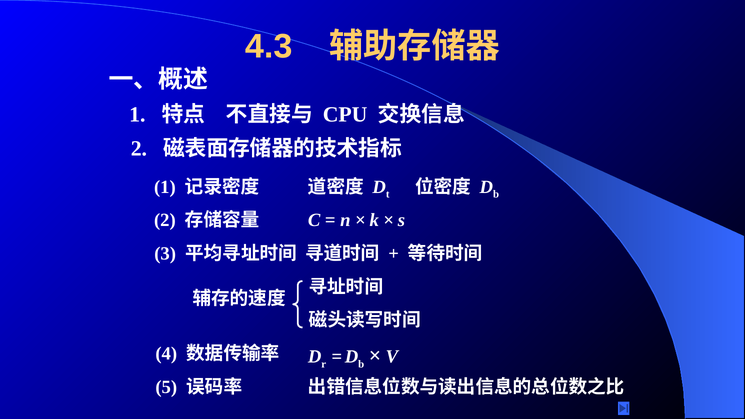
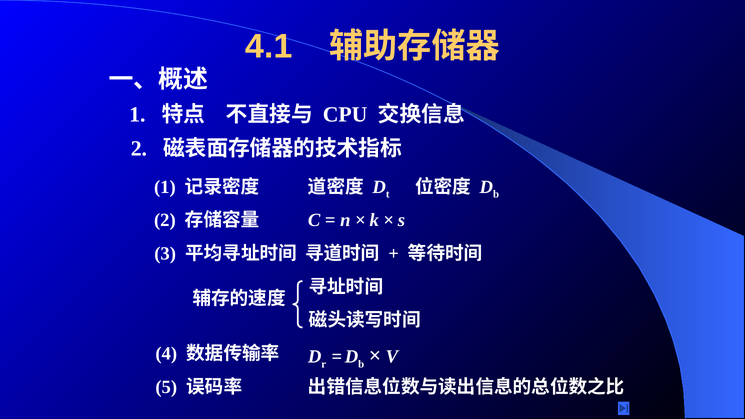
4.3: 4.3 -> 4.1
